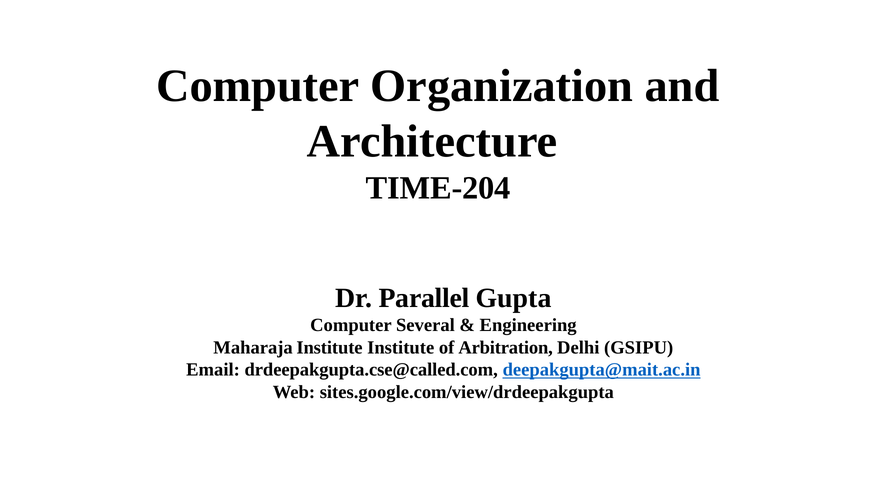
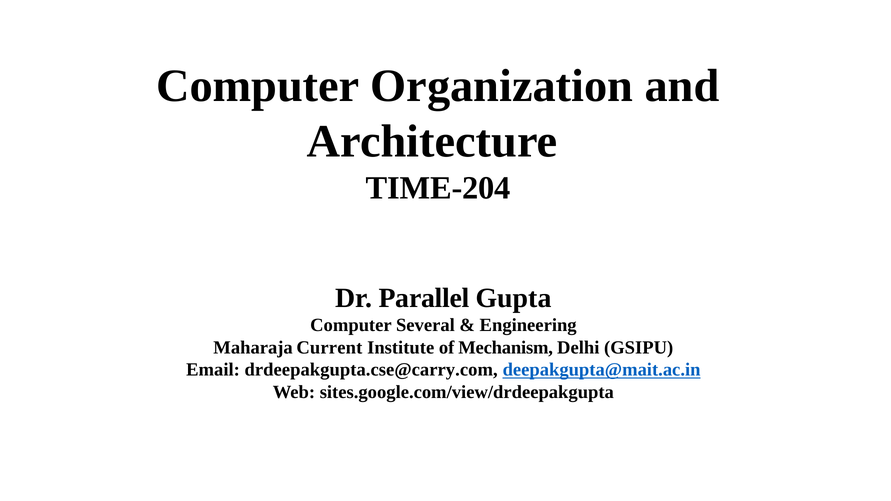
Maharaja Institute: Institute -> Current
Arbitration: Arbitration -> Mechanism
drdeepakgupta.cse@called.com: drdeepakgupta.cse@called.com -> drdeepakgupta.cse@carry.com
